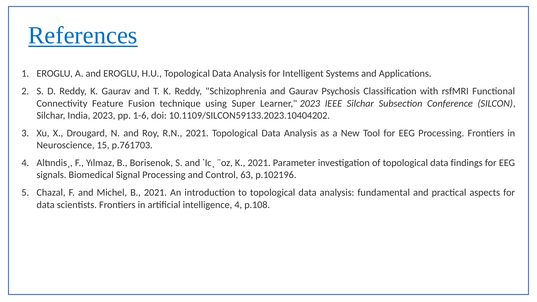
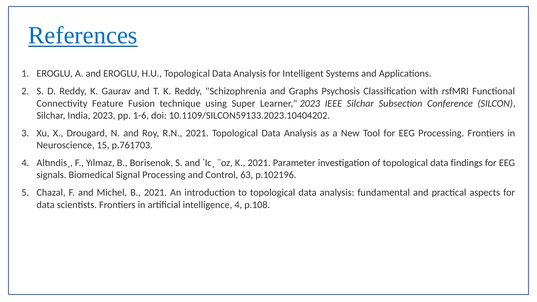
and Gaurav: Gaurav -> Graphs
